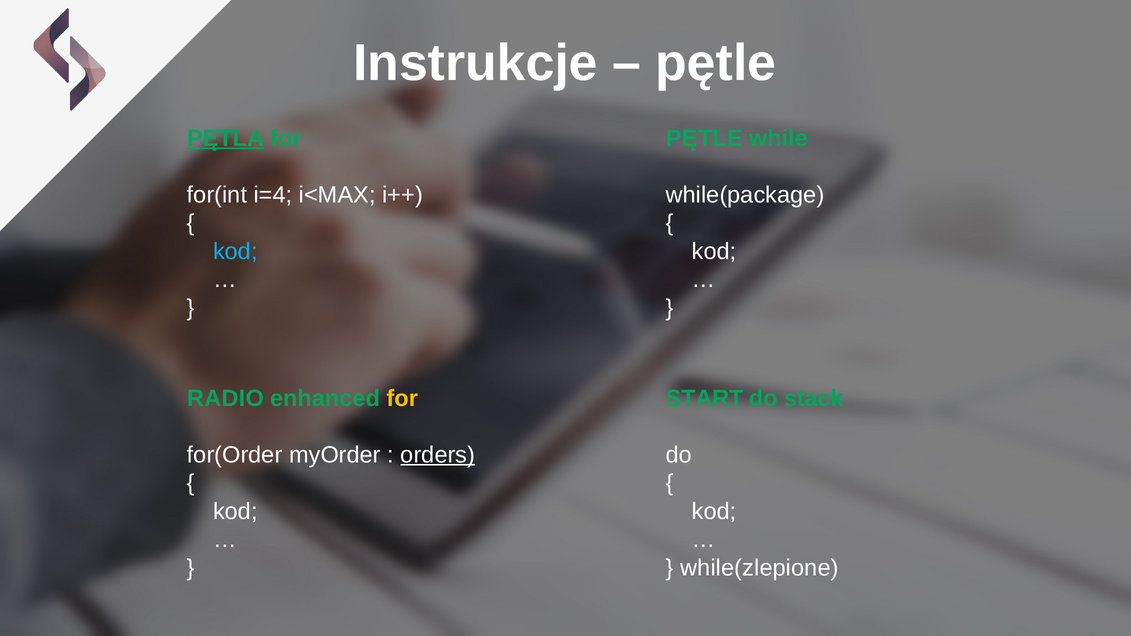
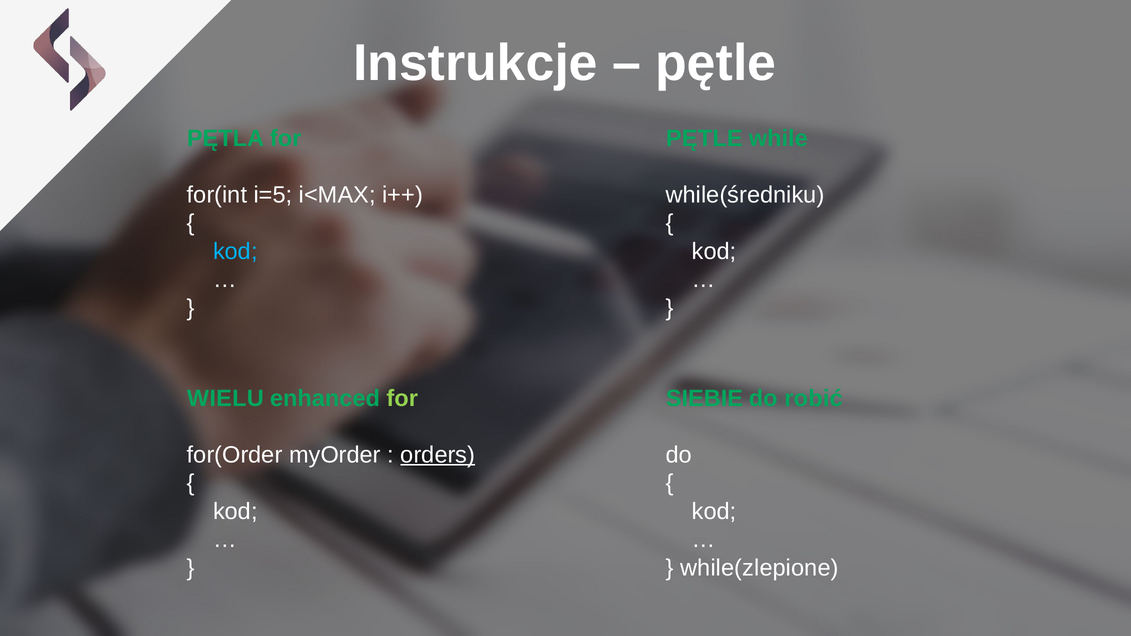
PĘTLA underline: present -> none
i=4: i=4 -> i=5
while(package: while(package -> while(średniku
RADIO: RADIO -> WIELU
for at (402, 398) colour: yellow -> light green
START: START -> SIEBIE
stack: stack -> robić
